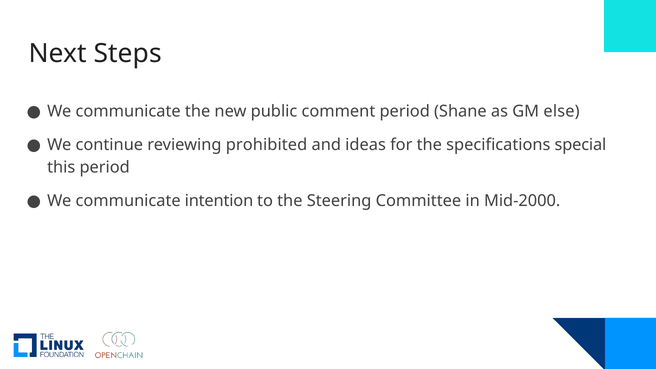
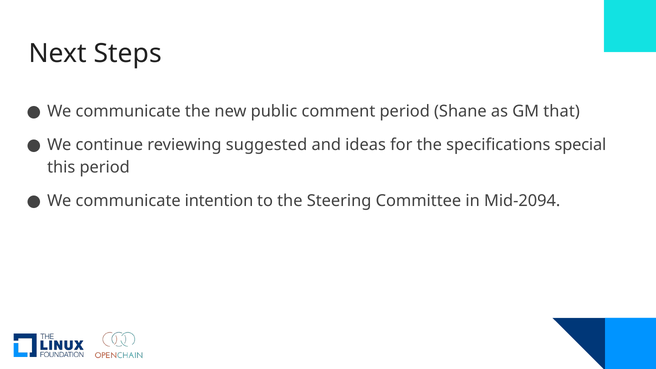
else: else -> that
prohibited: prohibited -> suggested
Mid-2000: Mid-2000 -> Mid-2094
